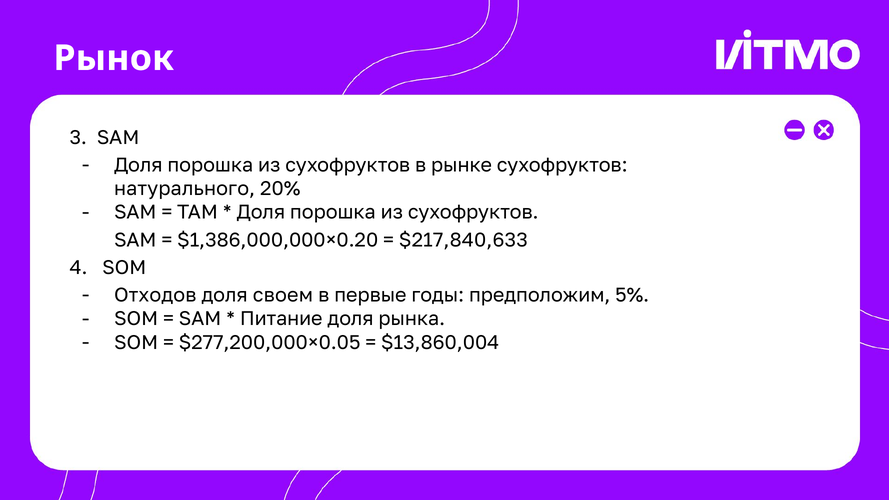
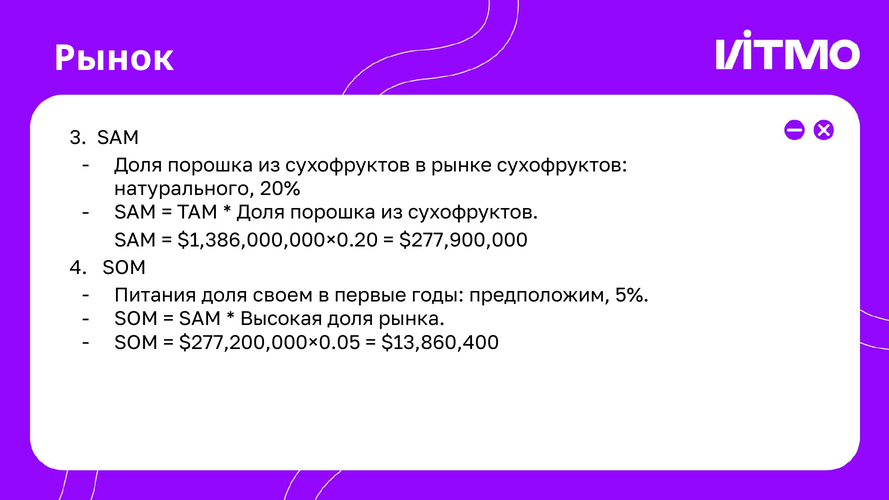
$217,840,633: $217,840,633 -> $277,900,000
Отходов: Отходов -> Питания
Питание: Питание -> Высокая
$13,860,004: $13,860,004 -> $13,860,400
